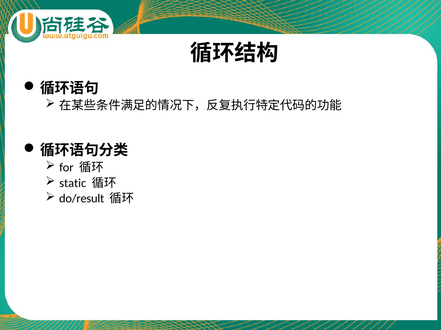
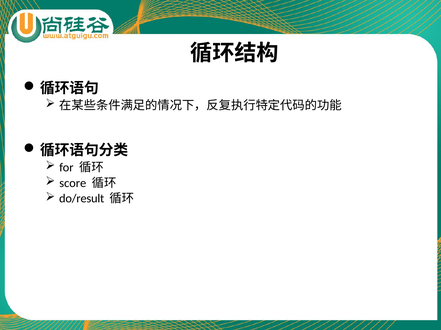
static: static -> score
